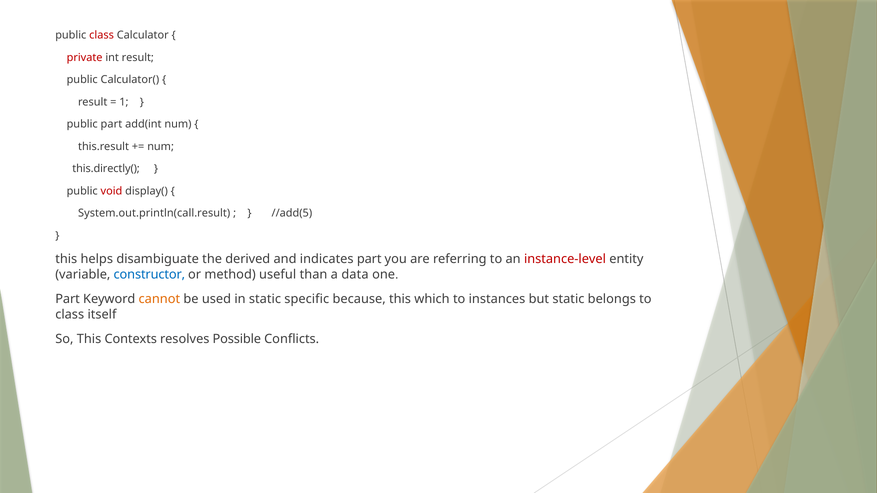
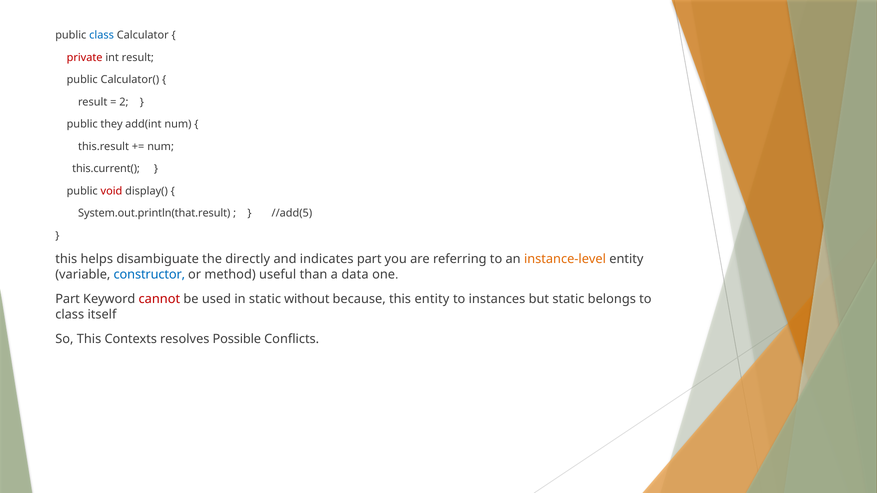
class at (102, 35) colour: red -> blue
1: 1 -> 2
public part: part -> they
this.directly(: this.directly( -> this.current(
System.out.println(call.result: System.out.println(call.result -> System.out.println(that.result
derived: derived -> directly
instance-level colour: red -> orange
cannot colour: orange -> red
specific: specific -> without
this which: which -> entity
